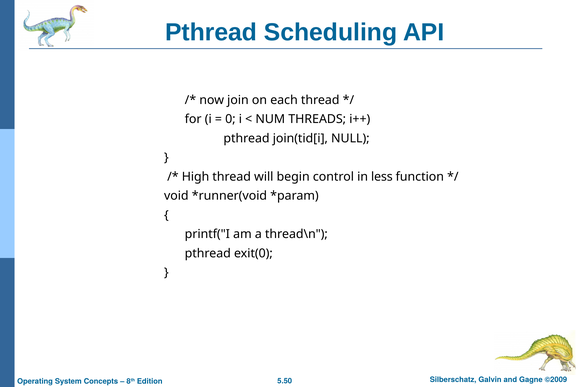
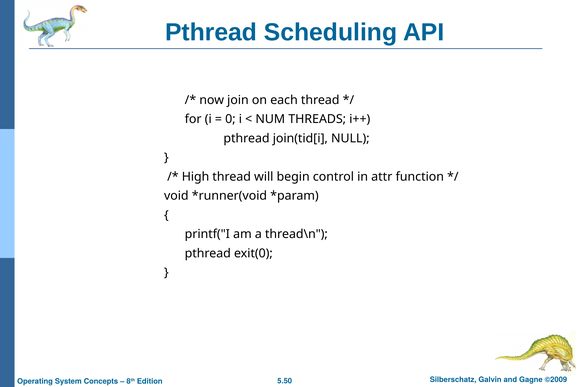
less: less -> attr
